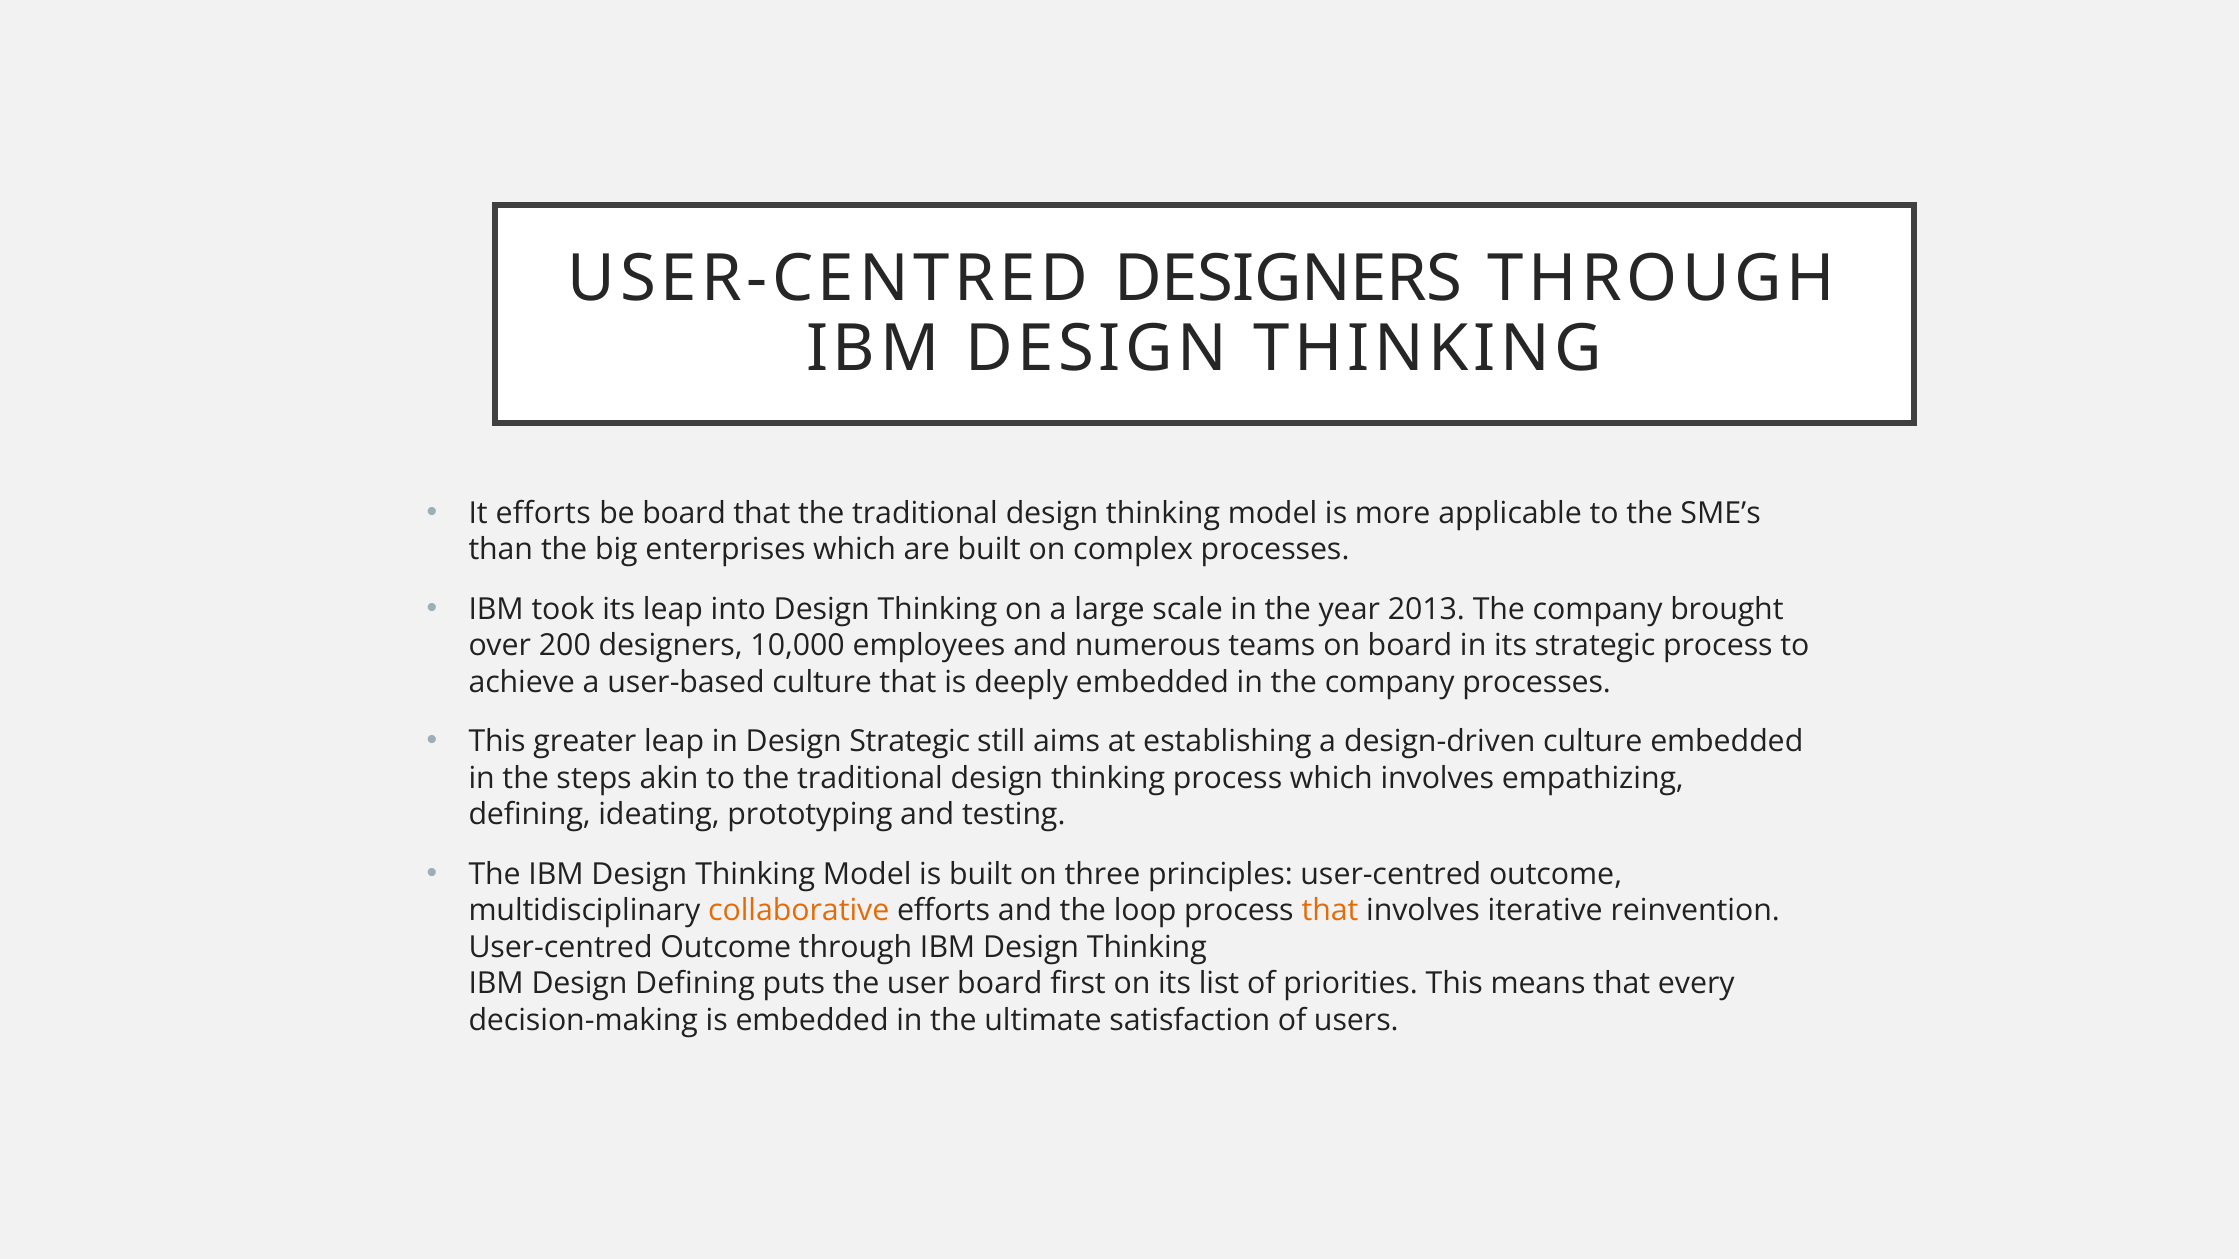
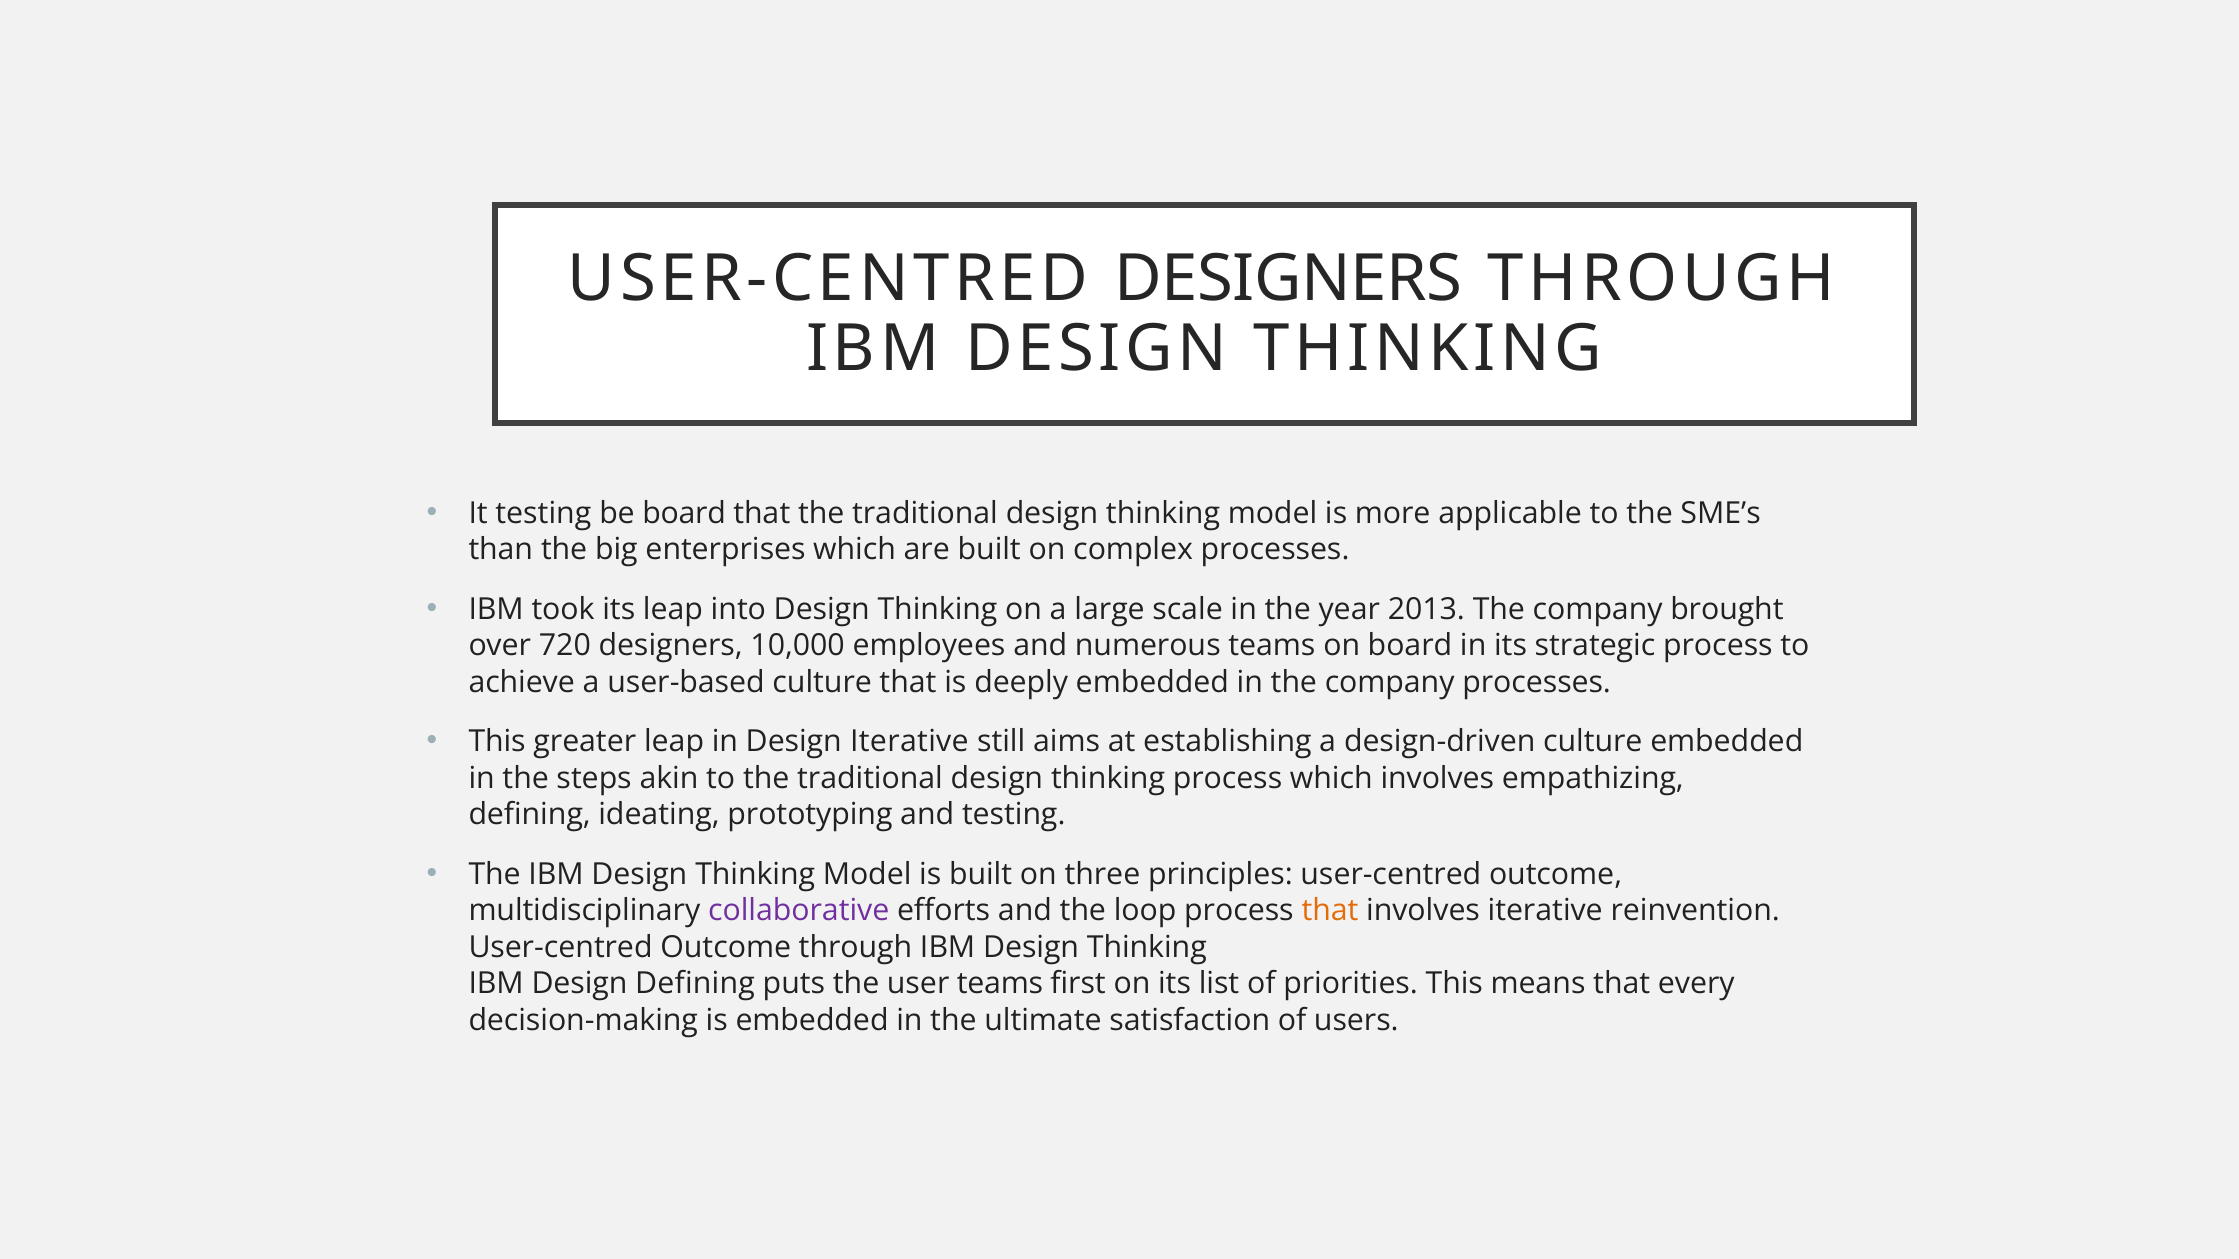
It efforts: efforts -> testing
200: 200 -> 720
Design Strategic: Strategic -> Iterative
collaborative colour: orange -> purple
user board: board -> teams
